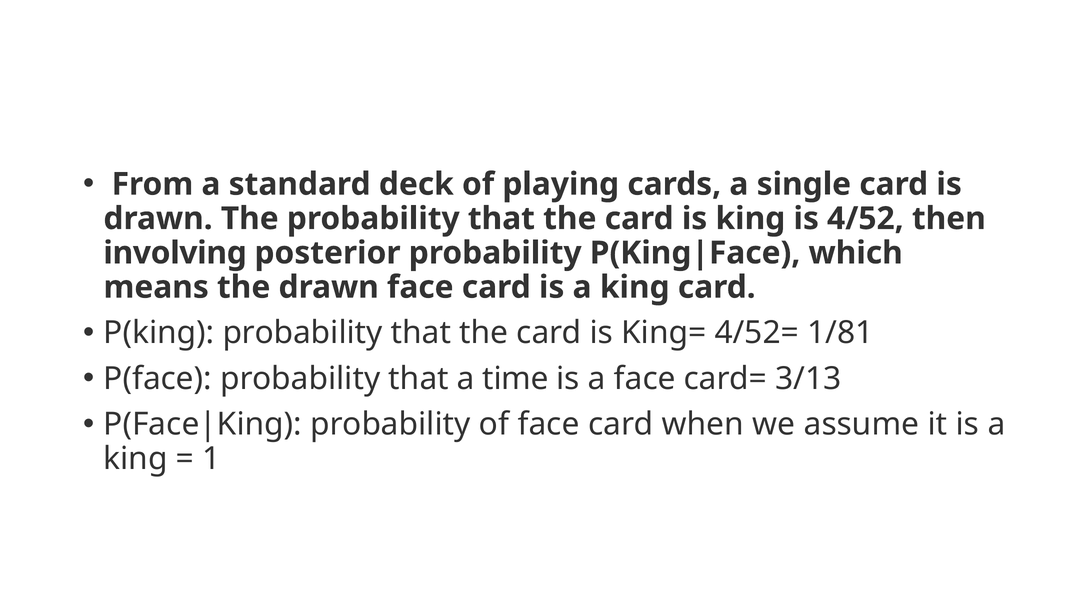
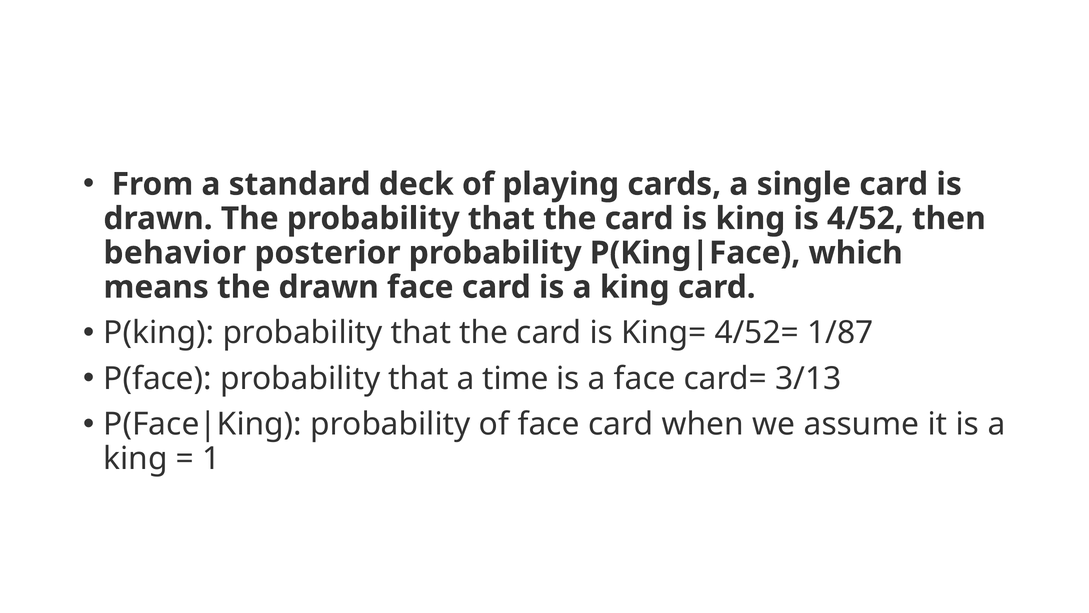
involving: involving -> behavior
1/81: 1/81 -> 1/87
